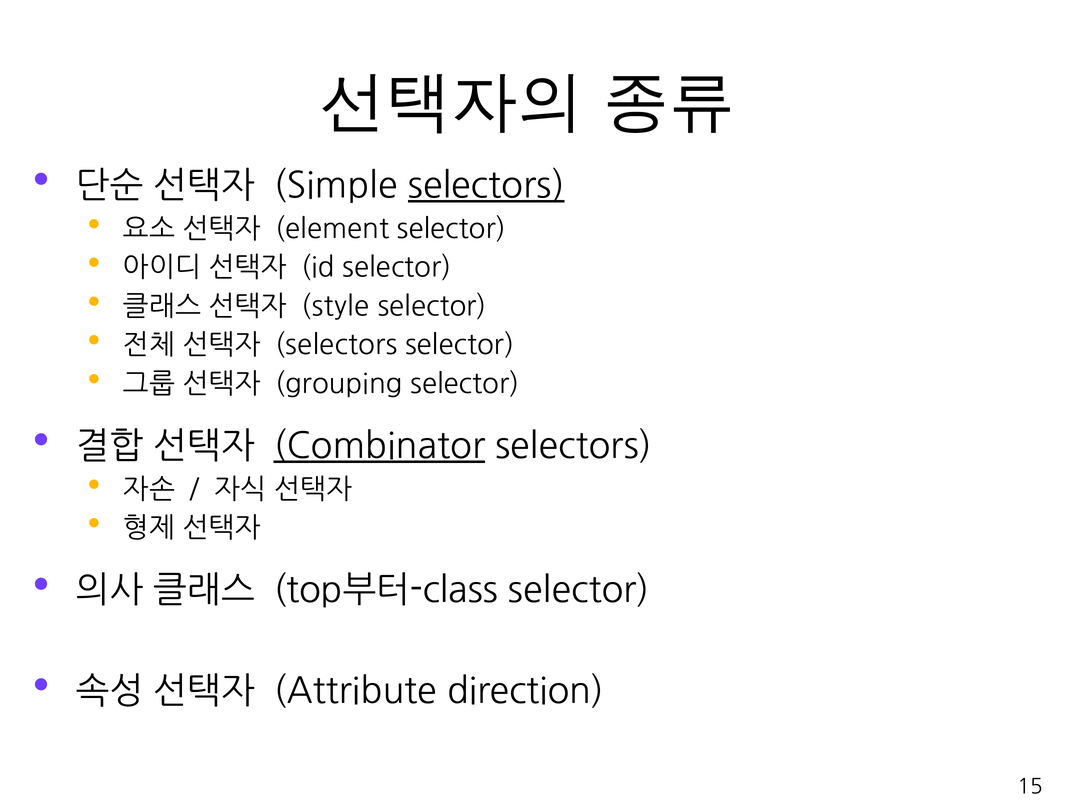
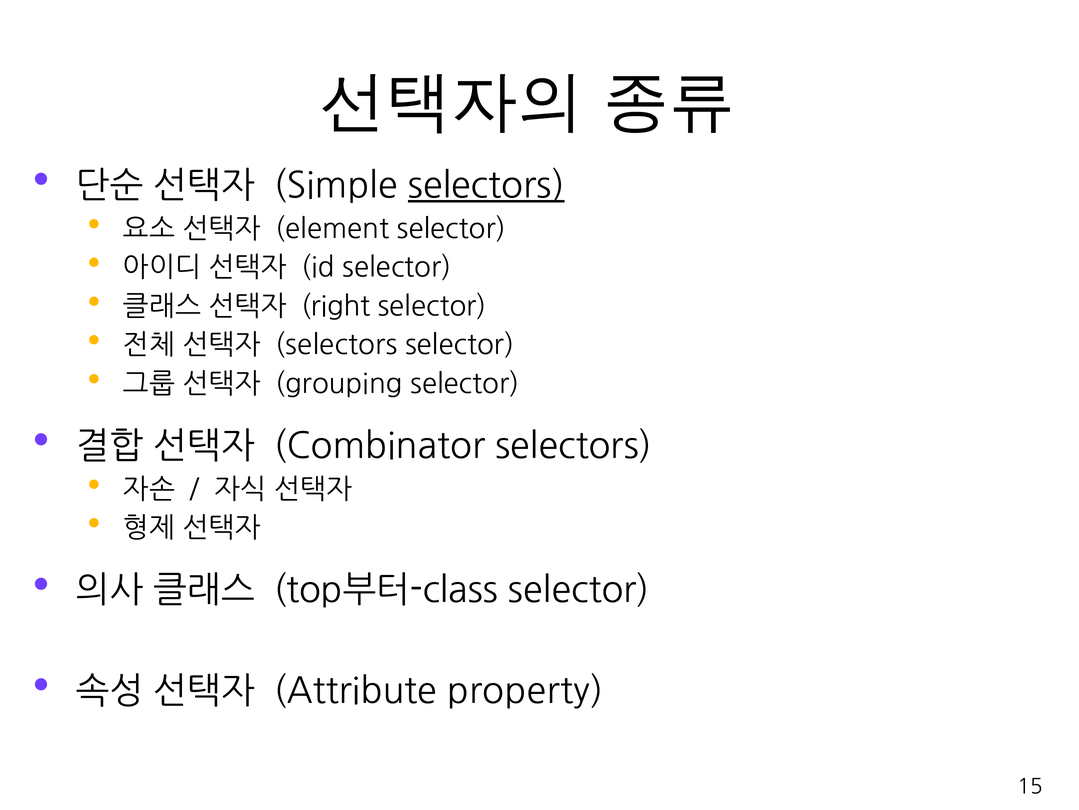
style: style -> right
Combinator underline: present -> none
direction: direction -> property
